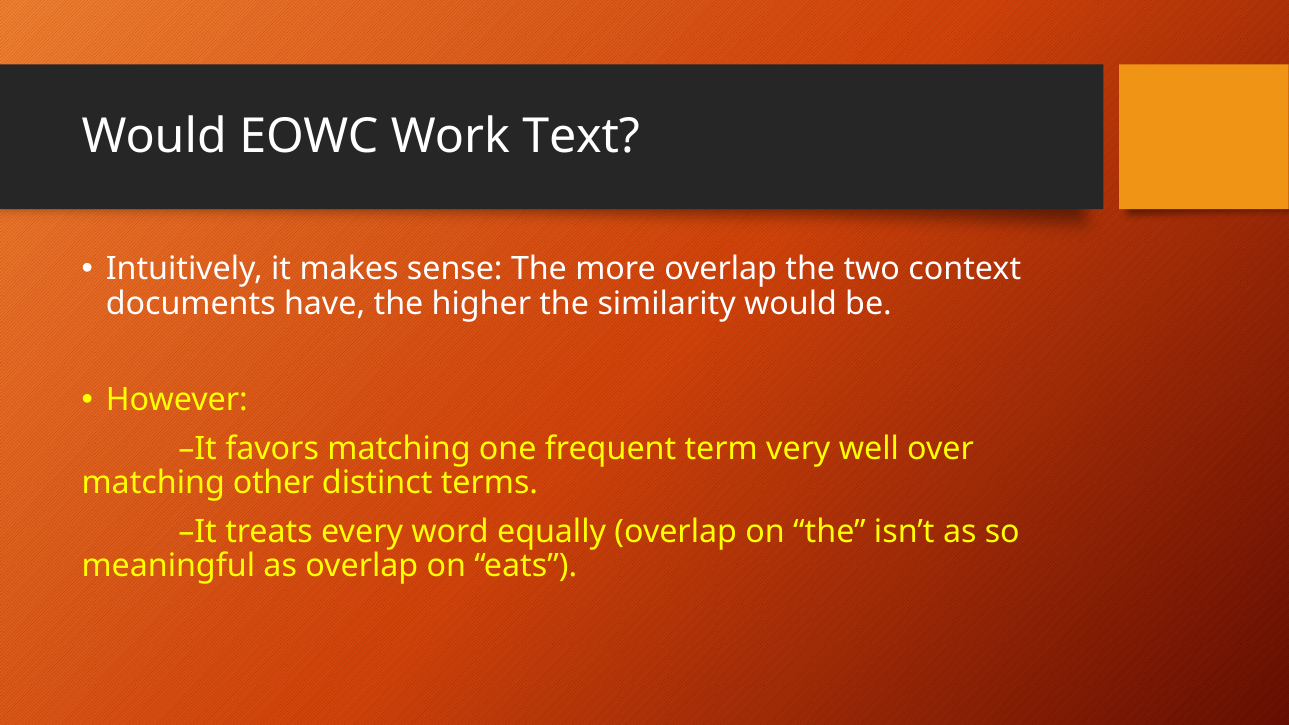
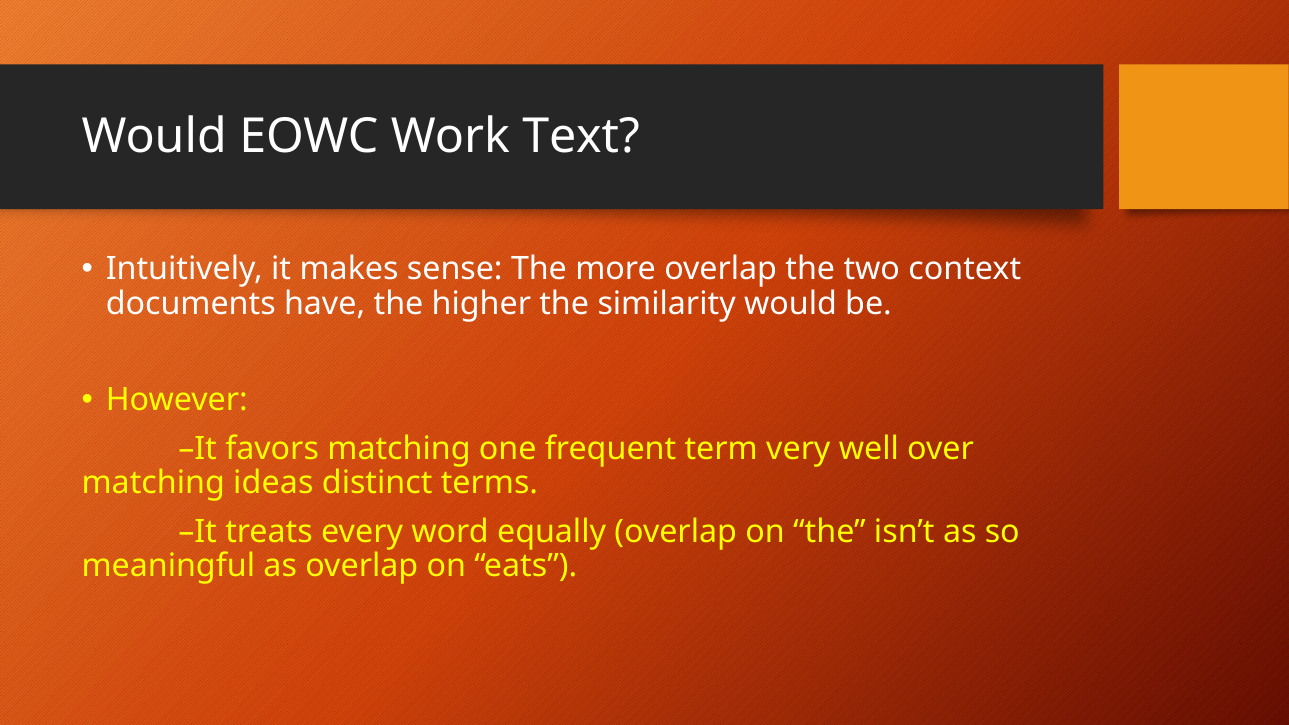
other: other -> ideas
